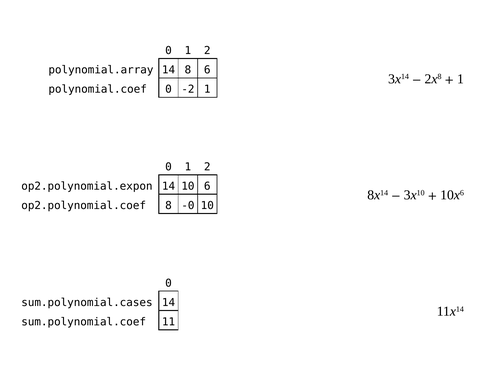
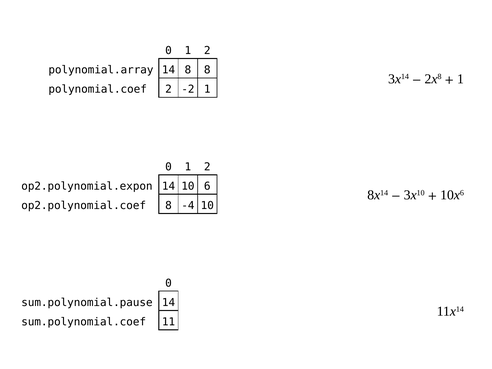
8 6: 6 -> 8
polynomial.coef 0: 0 -> 2
-0: -0 -> -4
sum.polynomial.cases: sum.polynomial.cases -> sum.polynomial.pause
